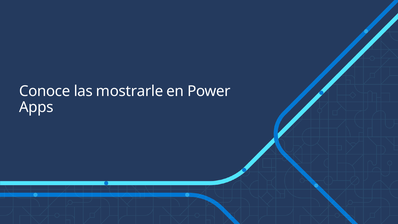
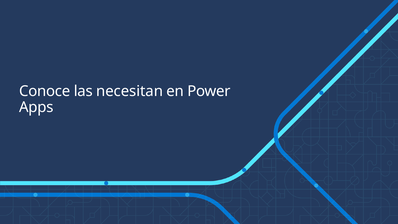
mostrarle: mostrarle -> necesitan
